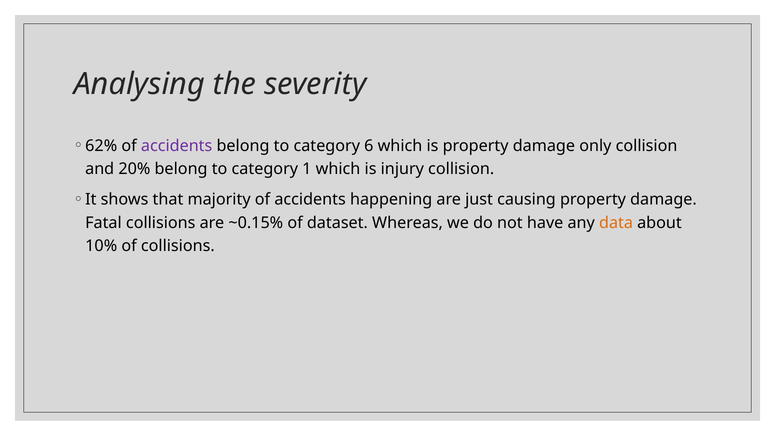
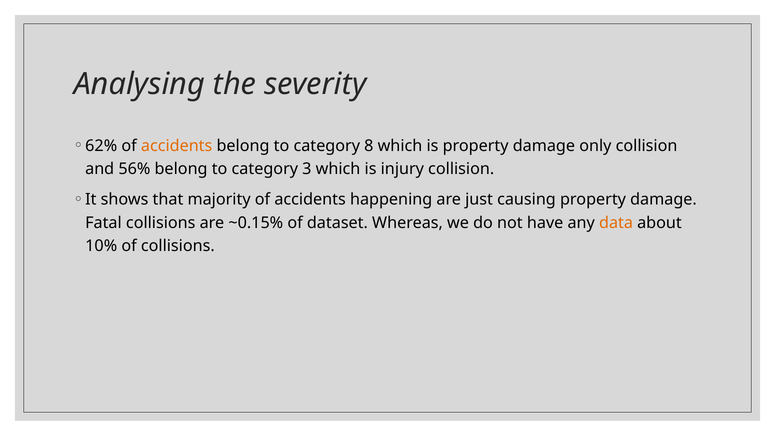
accidents at (177, 146) colour: purple -> orange
6: 6 -> 8
20%: 20% -> 56%
1: 1 -> 3
